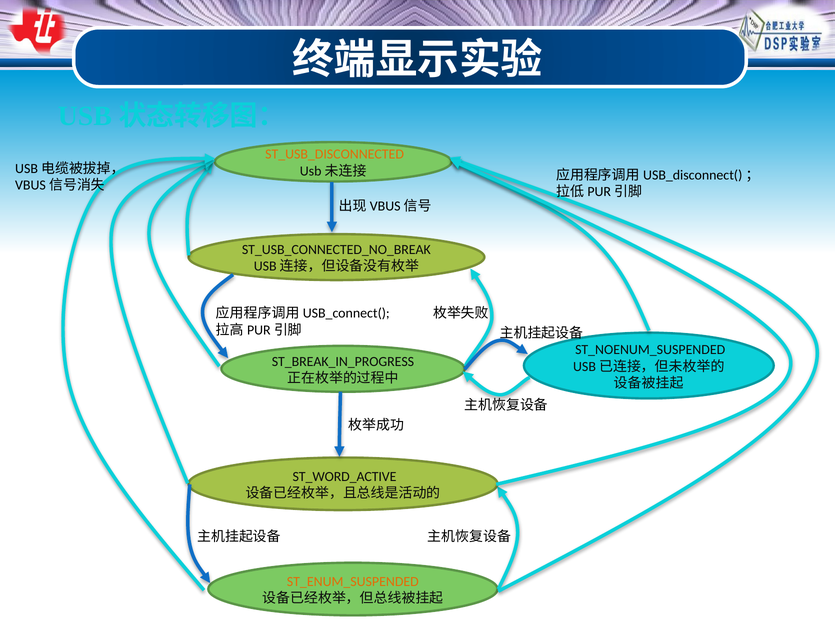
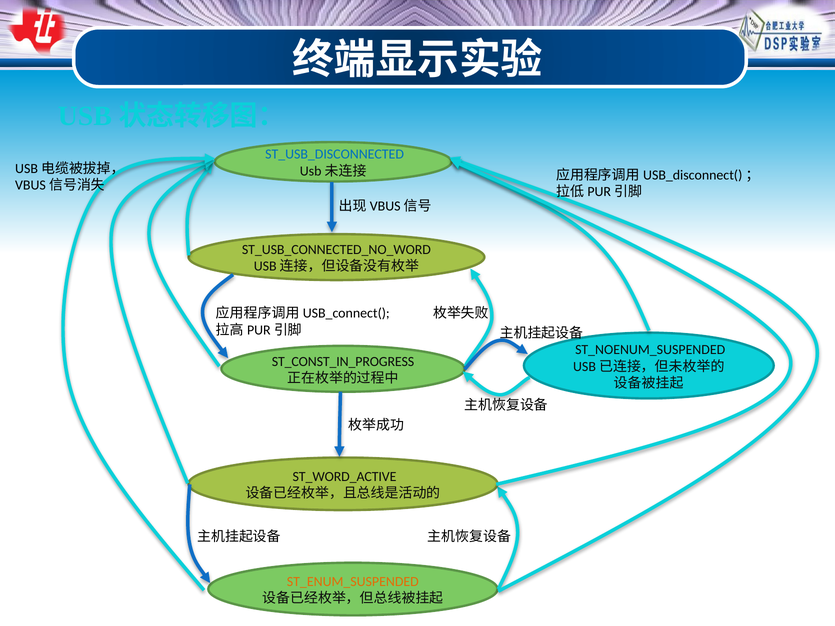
ST_USB_DISCONNECTED colour: orange -> blue
ST_USB_CONNECTED_NO_BREAK: ST_USB_CONNECTED_NO_BREAK -> ST_USB_CONNECTED_NO_WORD
ST_BREAK_IN_PROGRESS: ST_BREAK_IN_PROGRESS -> ST_CONST_IN_PROGRESS
